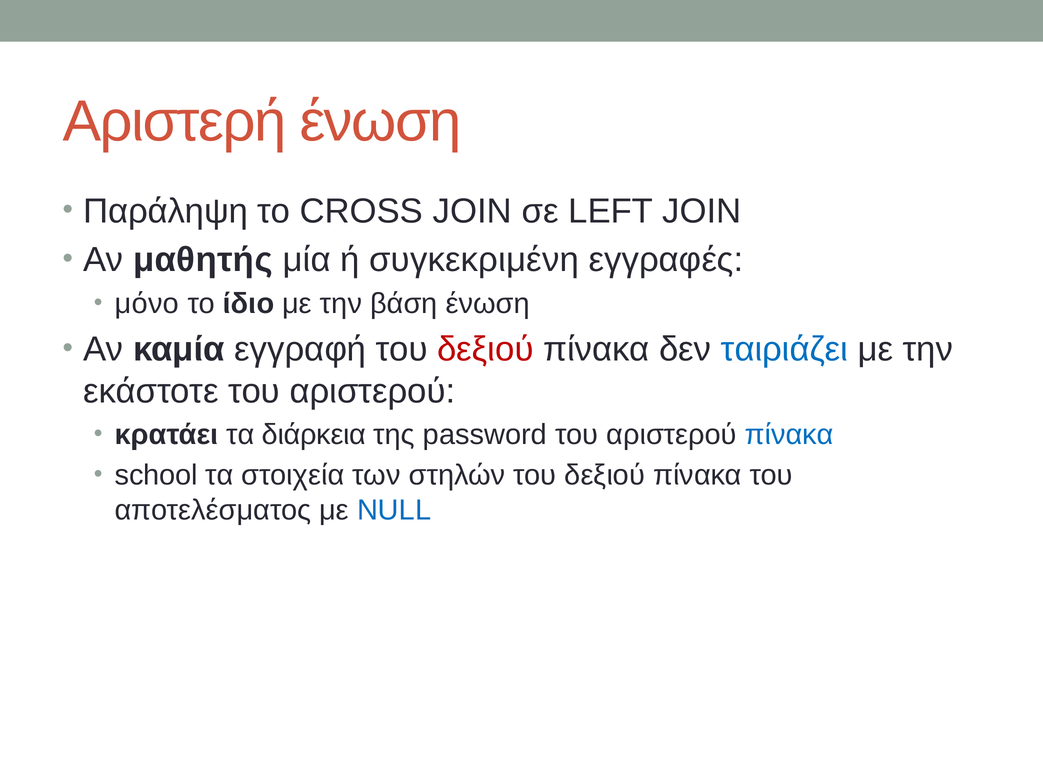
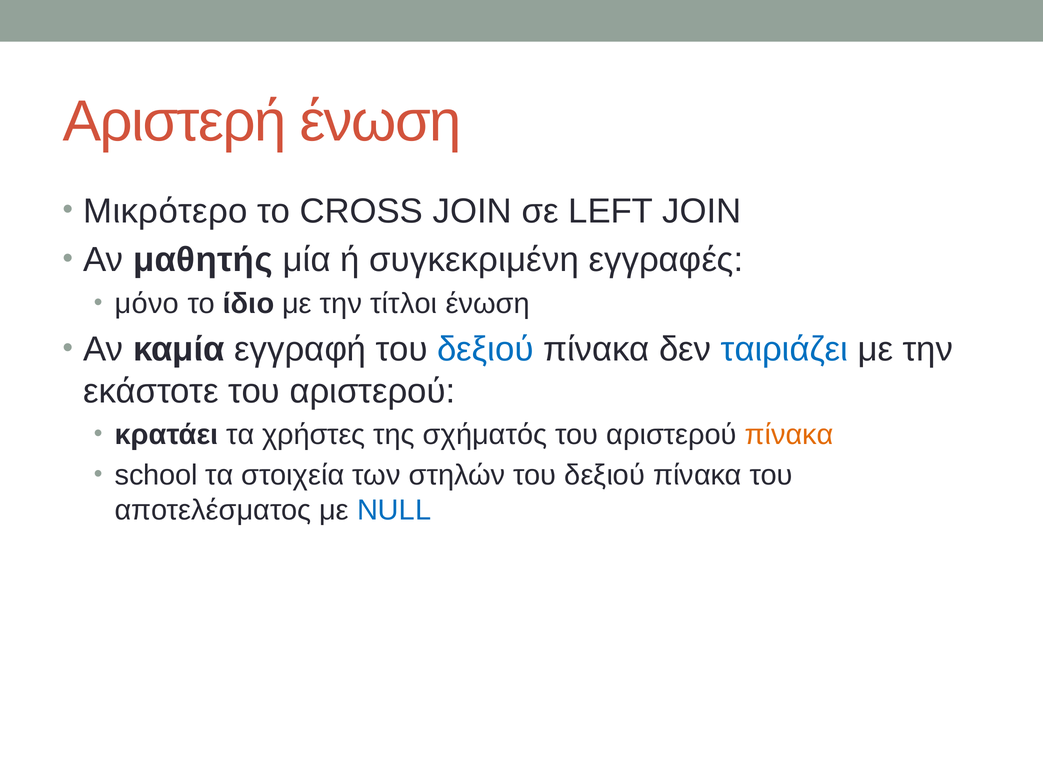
Παράληψη: Παράληψη -> Μικρότερο
βάση: βάση -> τίτλοι
δεξιού at (485, 349) colour: red -> blue
διάρκεια: διάρκεια -> χρήστες
password: password -> σχήματός
πίνακα at (789, 434) colour: blue -> orange
